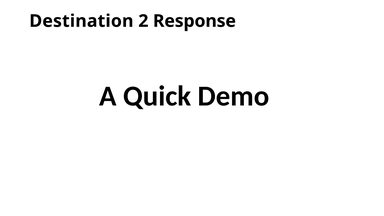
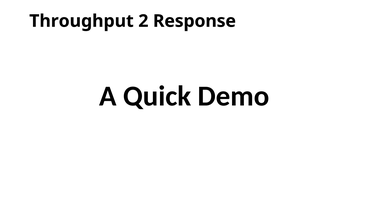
Destination: Destination -> Throughput
